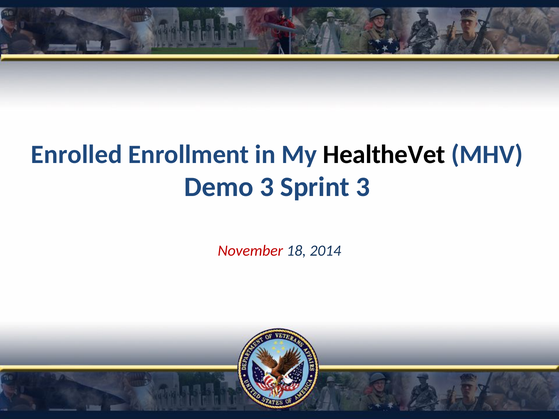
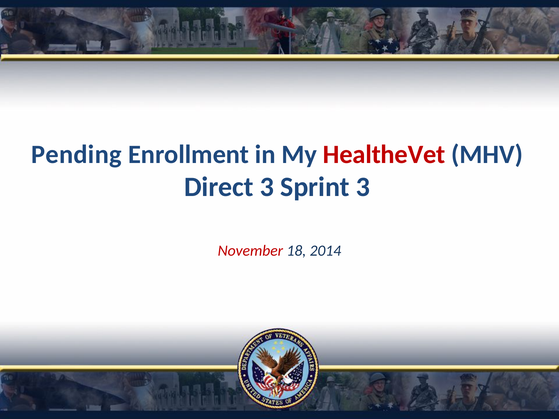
Enrolled: Enrolled -> Pending
HealtheVet colour: black -> red
Demo: Demo -> Direct
